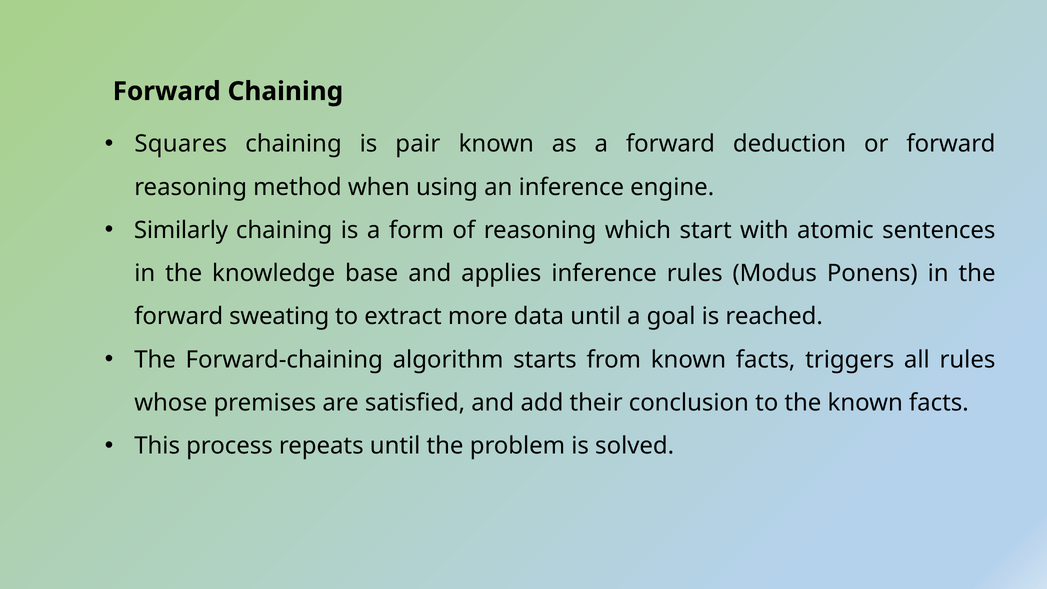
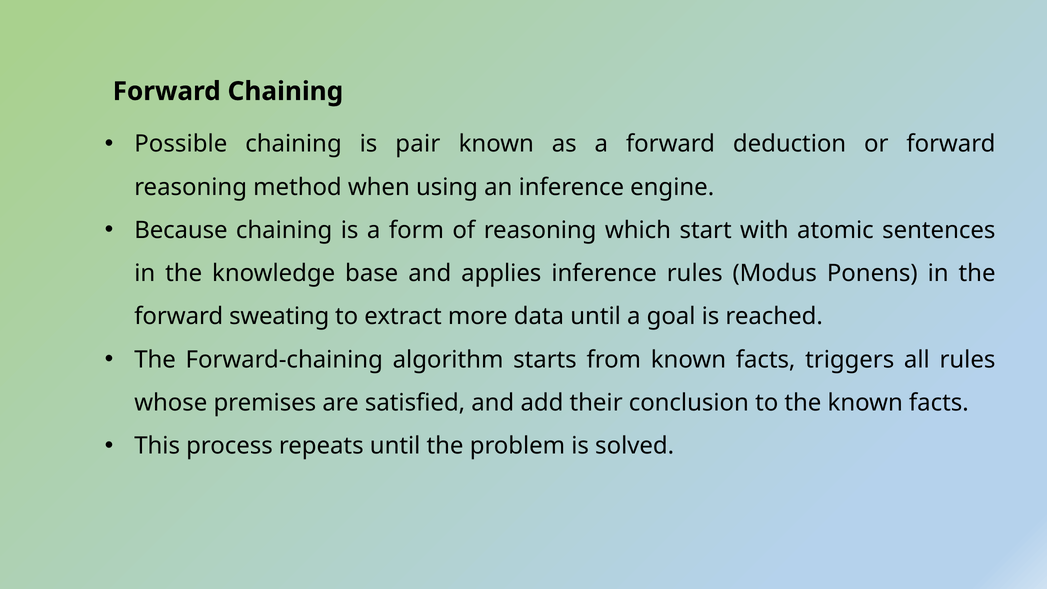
Squares: Squares -> Possible
Similarly: Similarly -> Because
